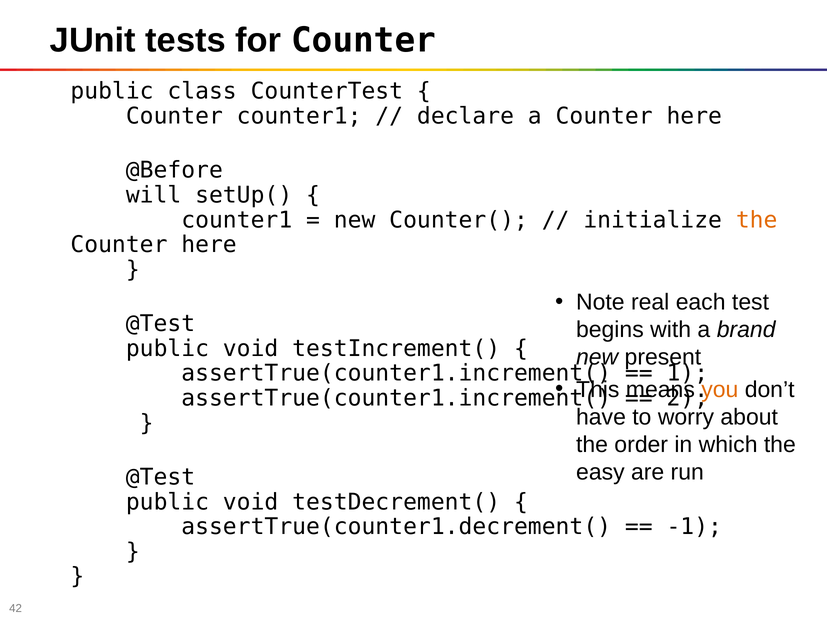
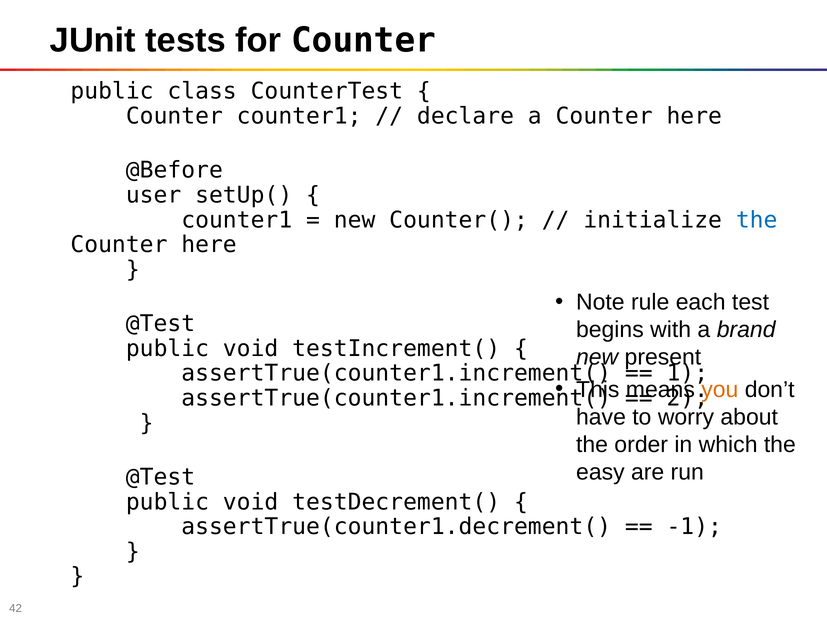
will: will -> user
the at (757, 220) colour: orange -> blue
real: real -> rule
